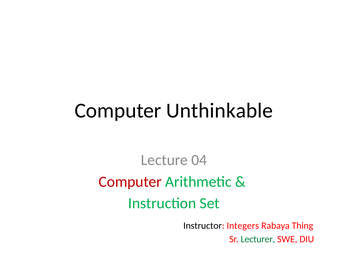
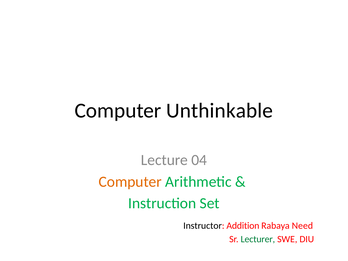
Computer at (130, 182) colour: red -> orange
Integers: Integers -> Addition
Thing: Thing -> Need
